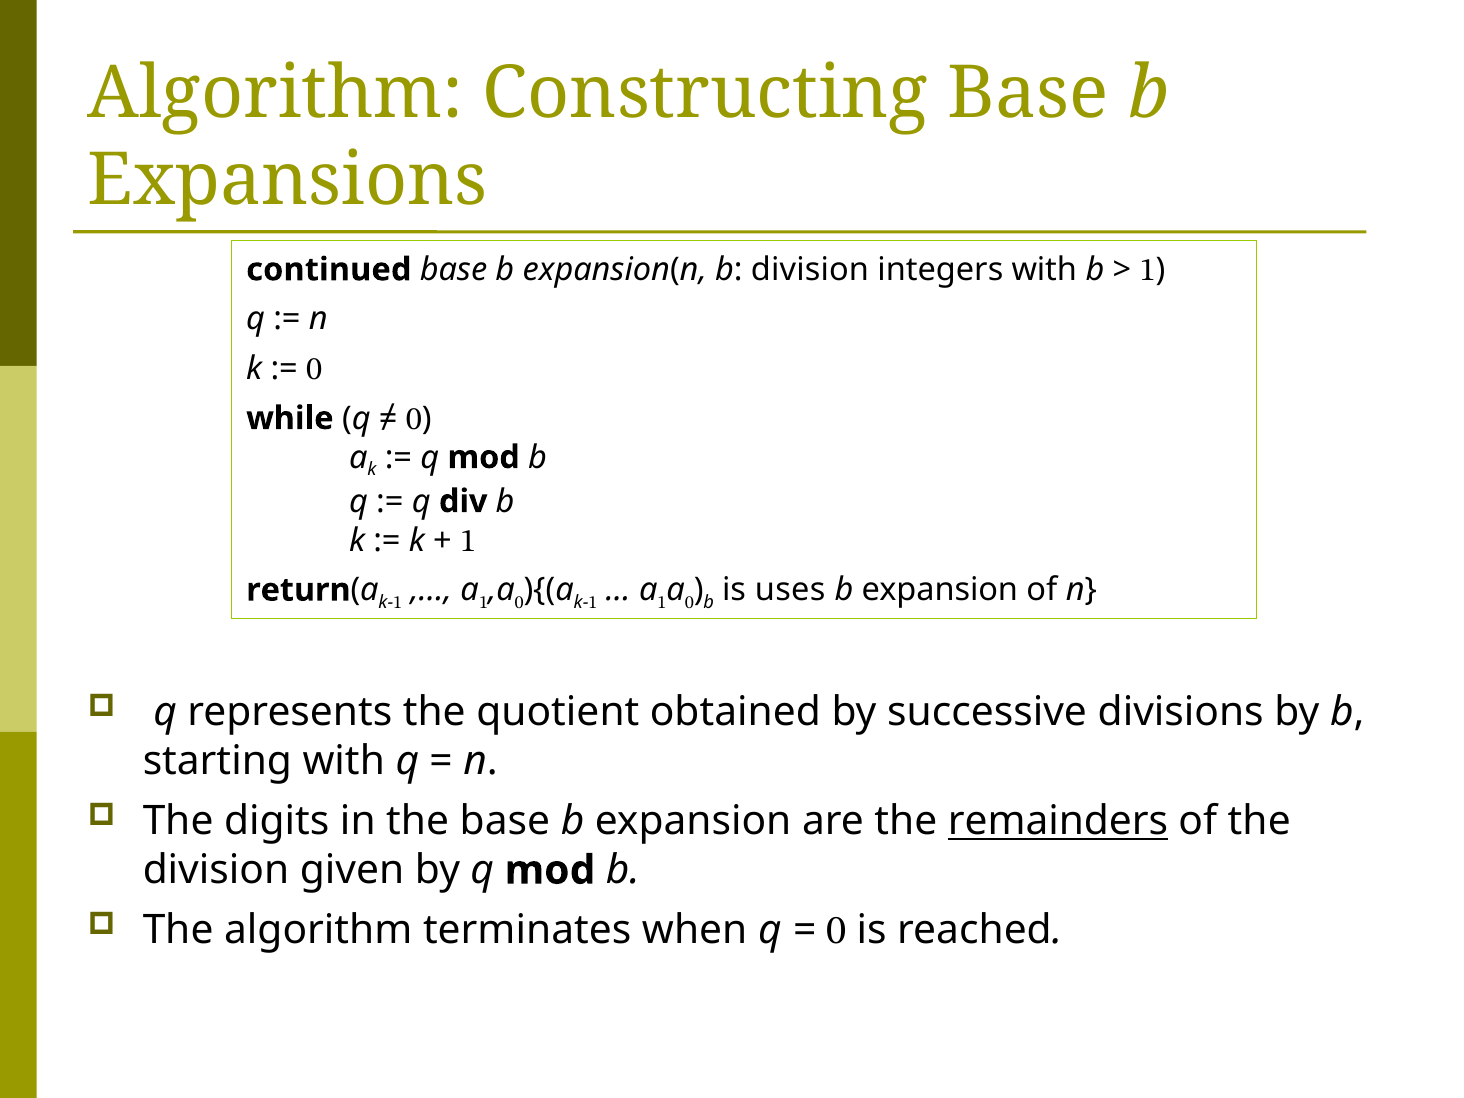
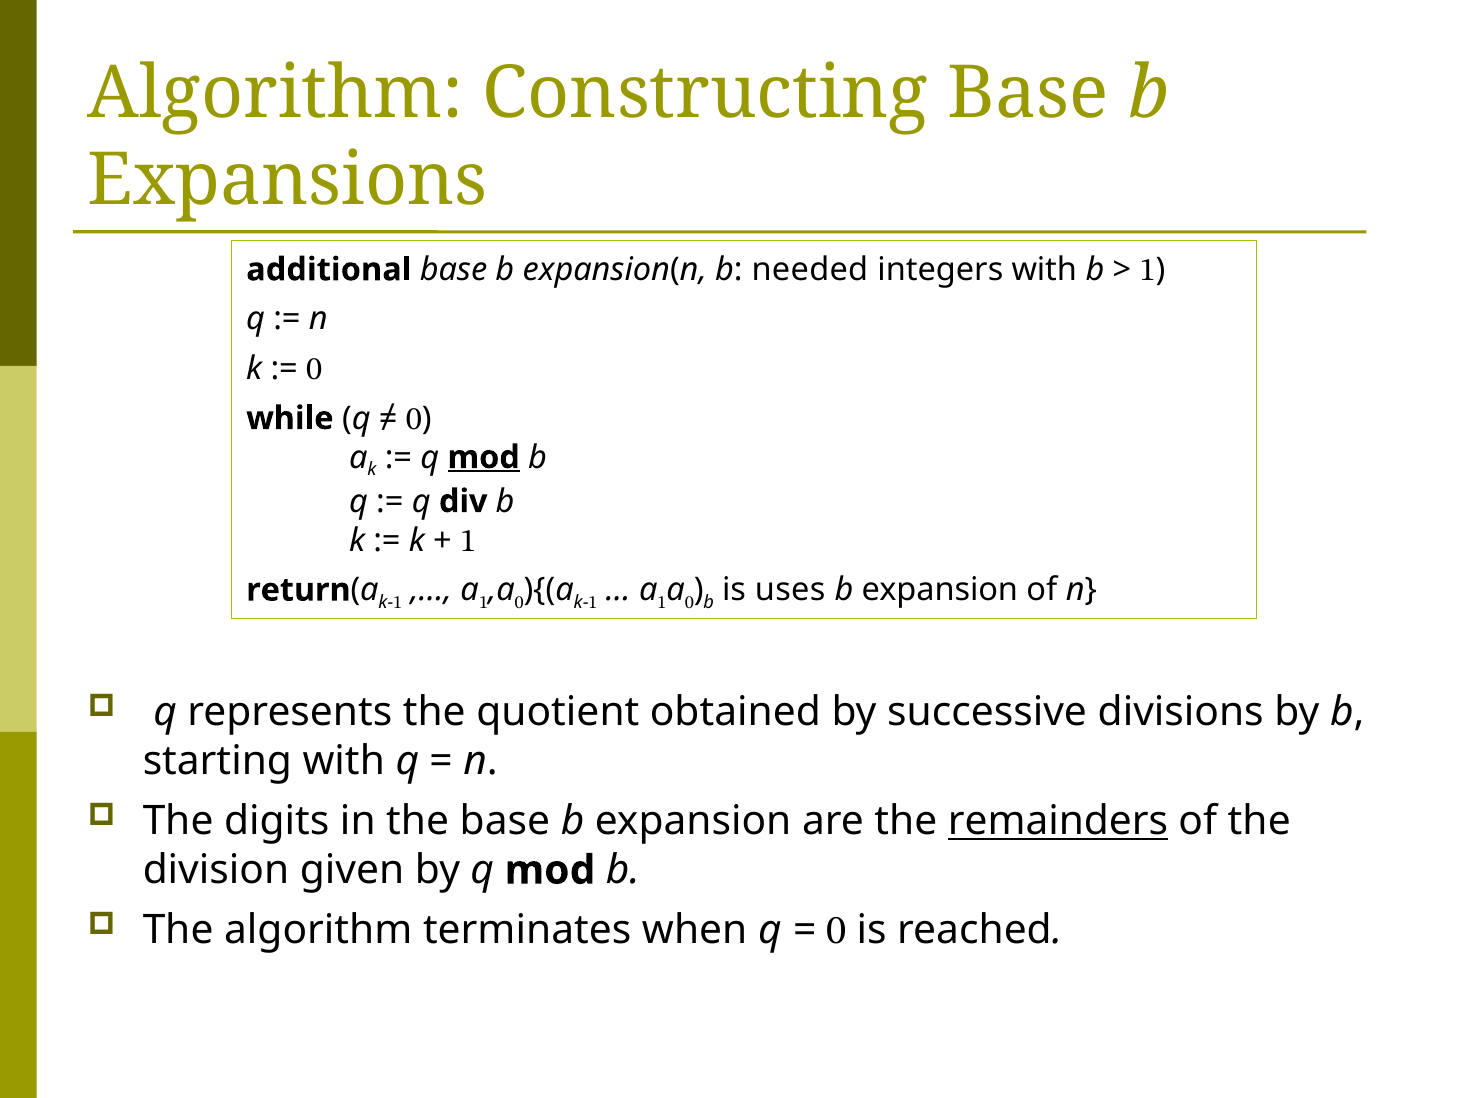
continued: continued -> additional
b division: division -> needed
mod at (484, 457) underline: none -> present
